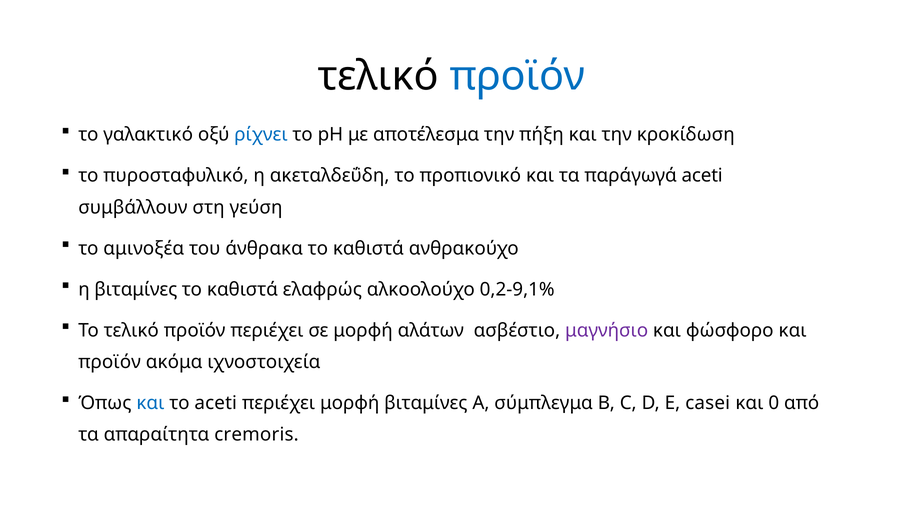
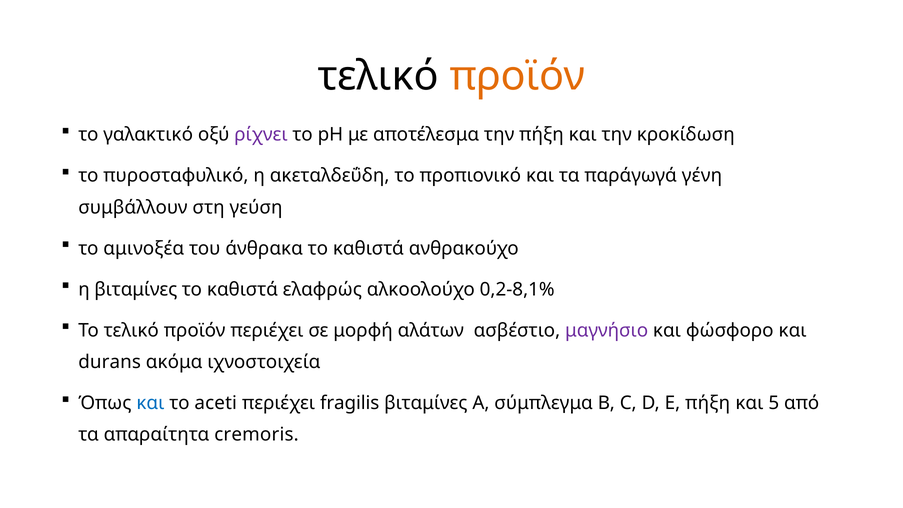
προϊόν at (517, 76) colour: blue -> orange
ρίχνει colour: blue -> purple
παράγωγά aceti: aceti -> γένη
0,2-9,1%: 0,2-9,1% -> 0,2-8,1%
προϊόν at (110, 362): προϊόν -> durans
περιέχει μορφή: μορφή -> fragilis
E casei: casei -> πήξη
0: 0 -> 5
